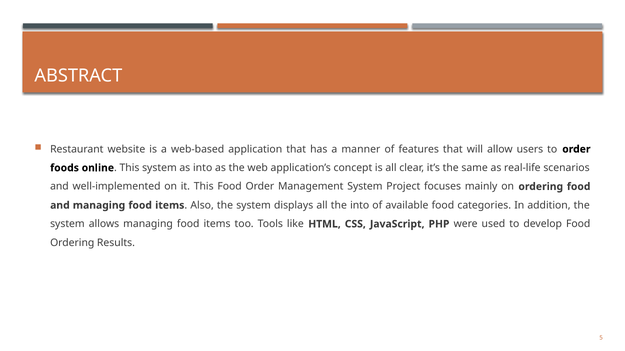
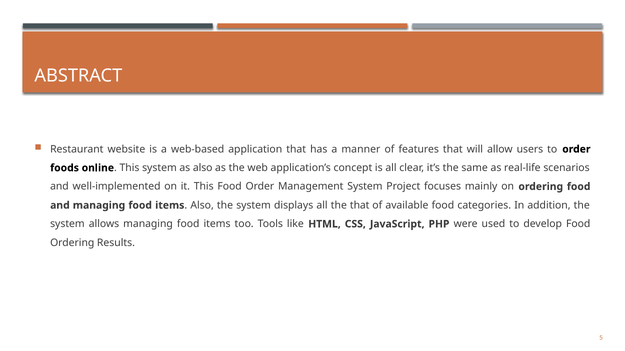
as into: into -> also
the into: into -> that
